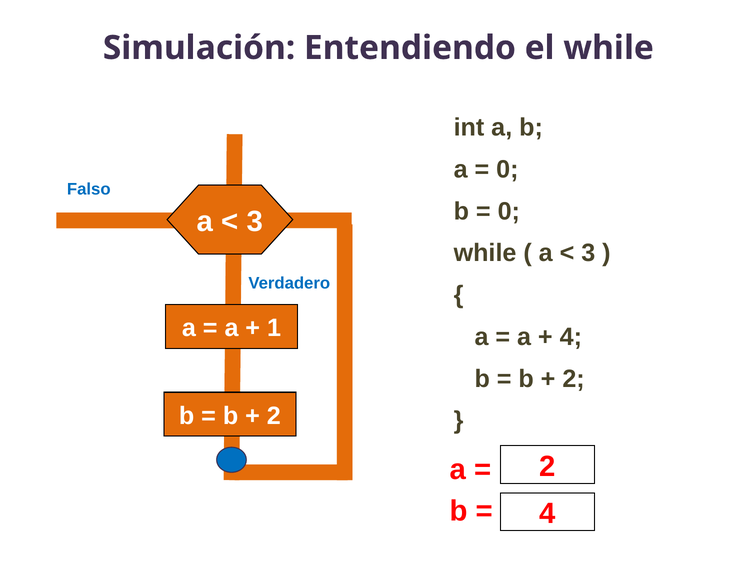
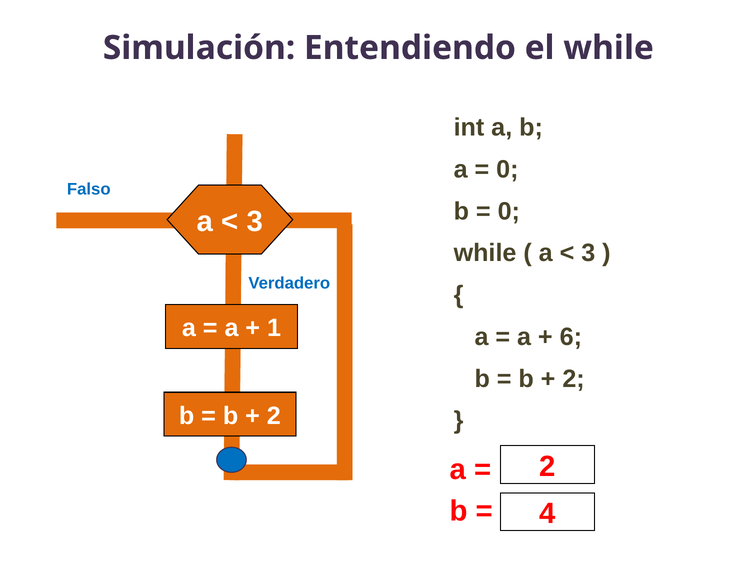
4 at (571, 337): 4 -> 6
